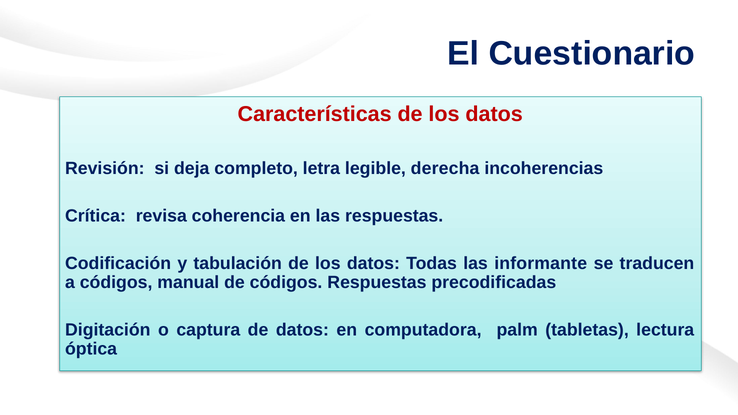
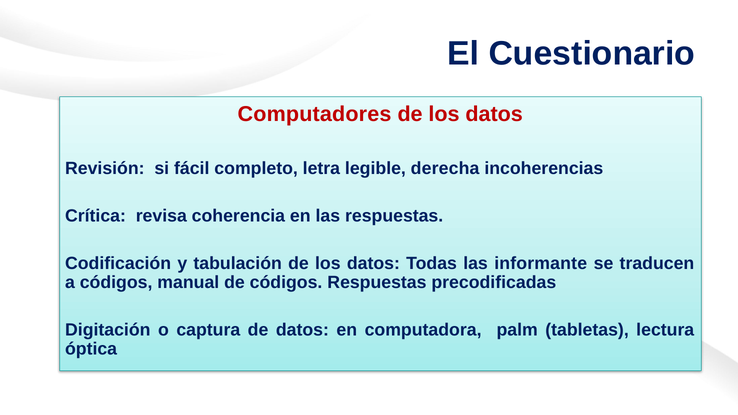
Características: Características -> Computadores
deja: deja -> fácil
